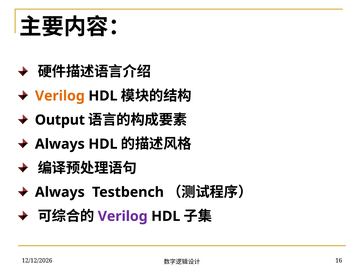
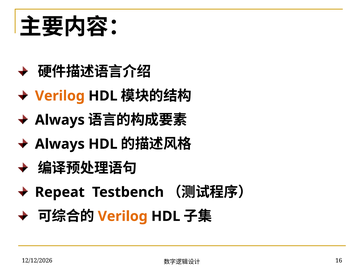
Output at (60, 120): Output -> Always
Always at (60, 192): Always -> Repeat
Verilog at (123, 216) colour: purple -> orange
